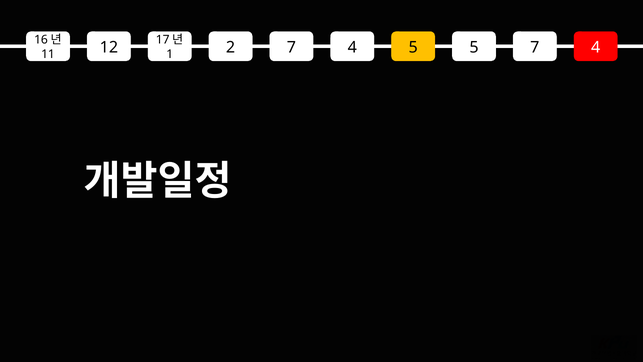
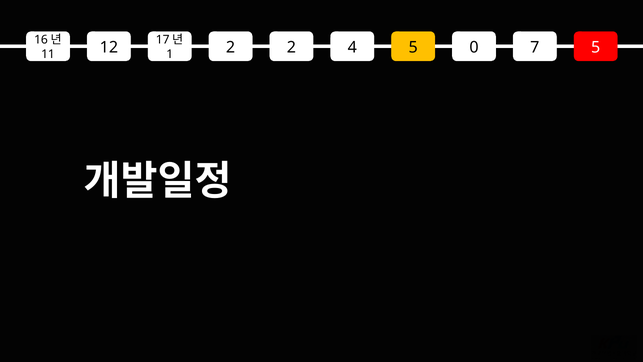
2 7: 7 -> 2
5 5: 5 -> 0
4 at (596, 47): 4 -> 5
